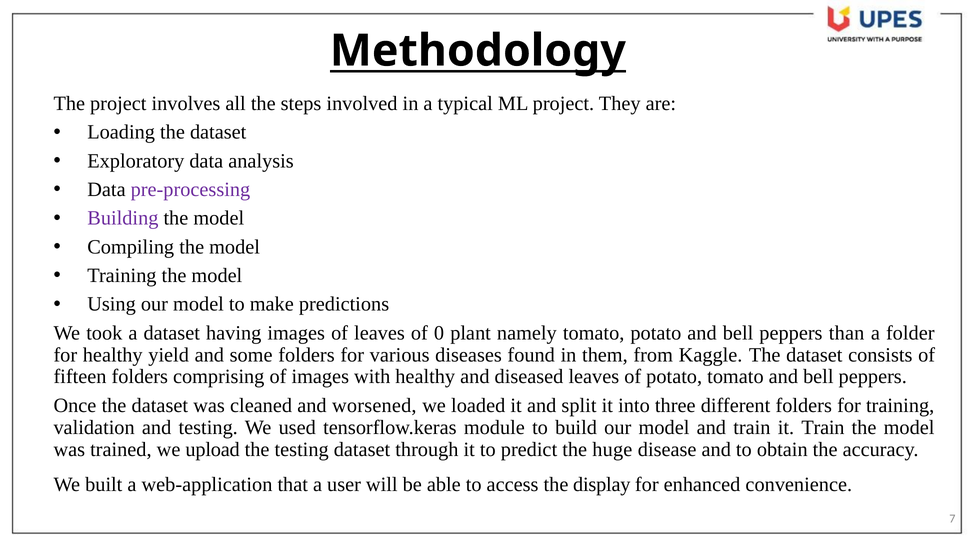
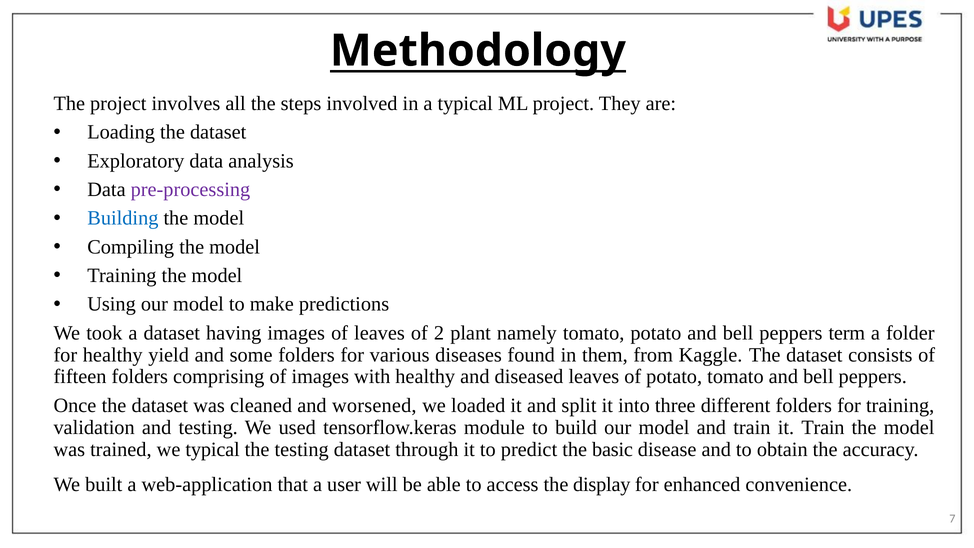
Building colour: purple -> blue
0: 0 -> 2
than: than -> term
we upload: upload -> typical
huge: huge -> basic
